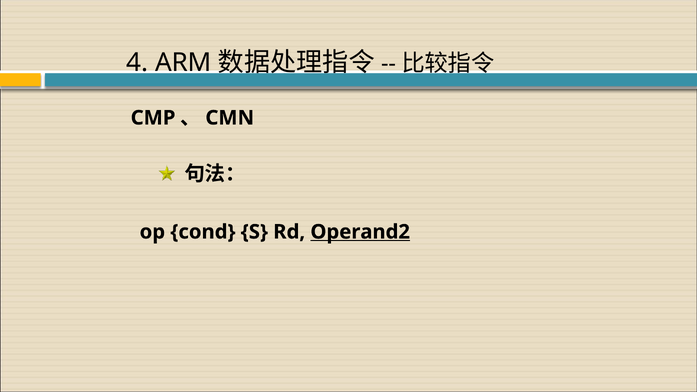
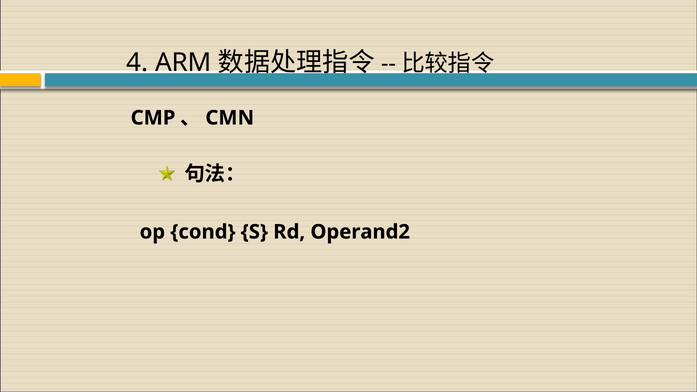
Operand2 underline: present -> none
